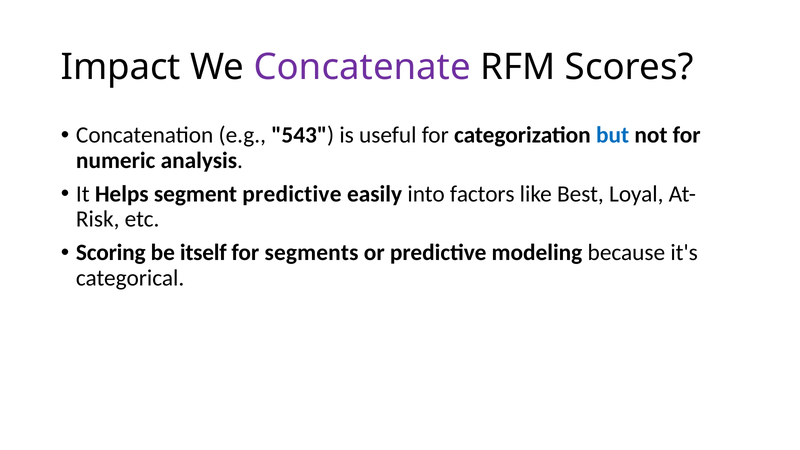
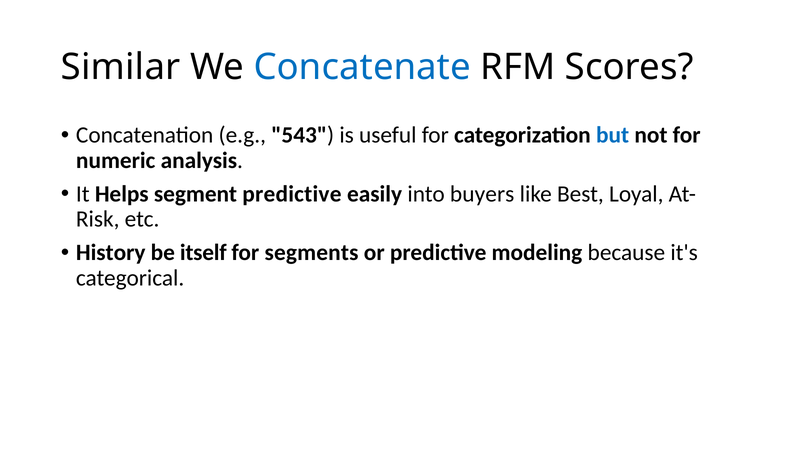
Impact: Impact -> Similar
Concatenate colour: purple -> blue
factors: factors -> buyers
Scoring: Scoring -> History
